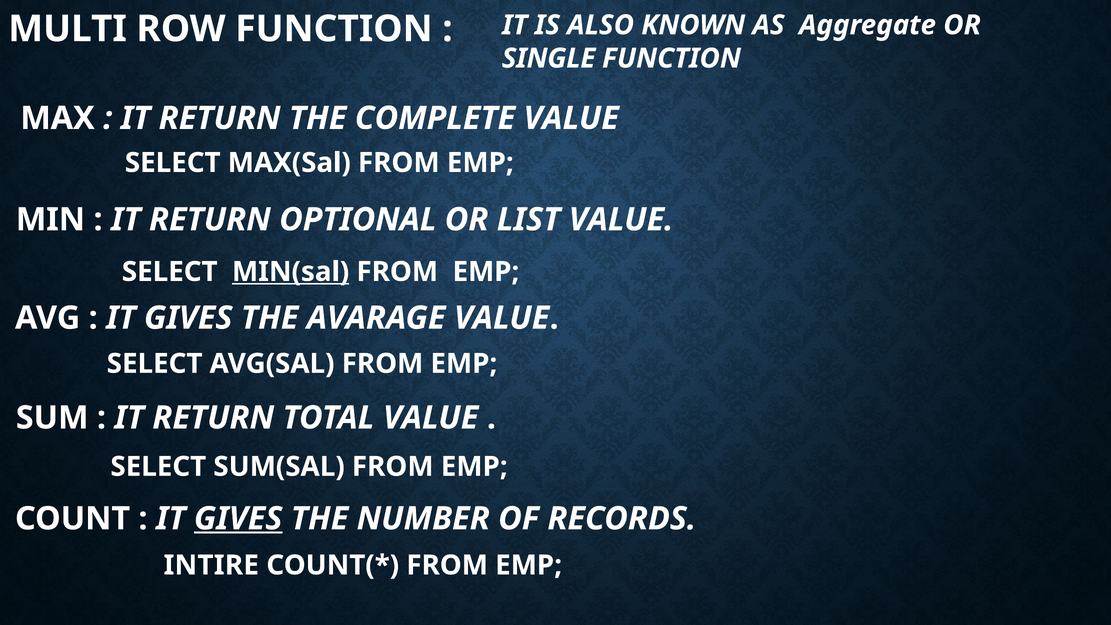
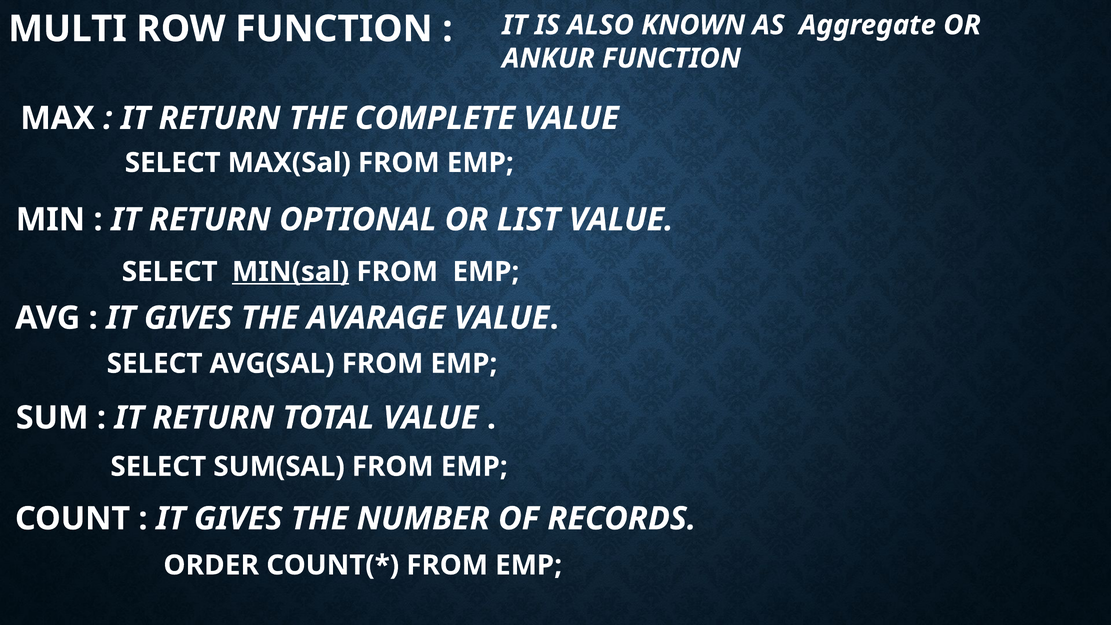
SINGLE: SINGLE -> ANKUR
GIVES at (238, 519) underline: present -> none
INTIRE: INTIRE -> ORDER
